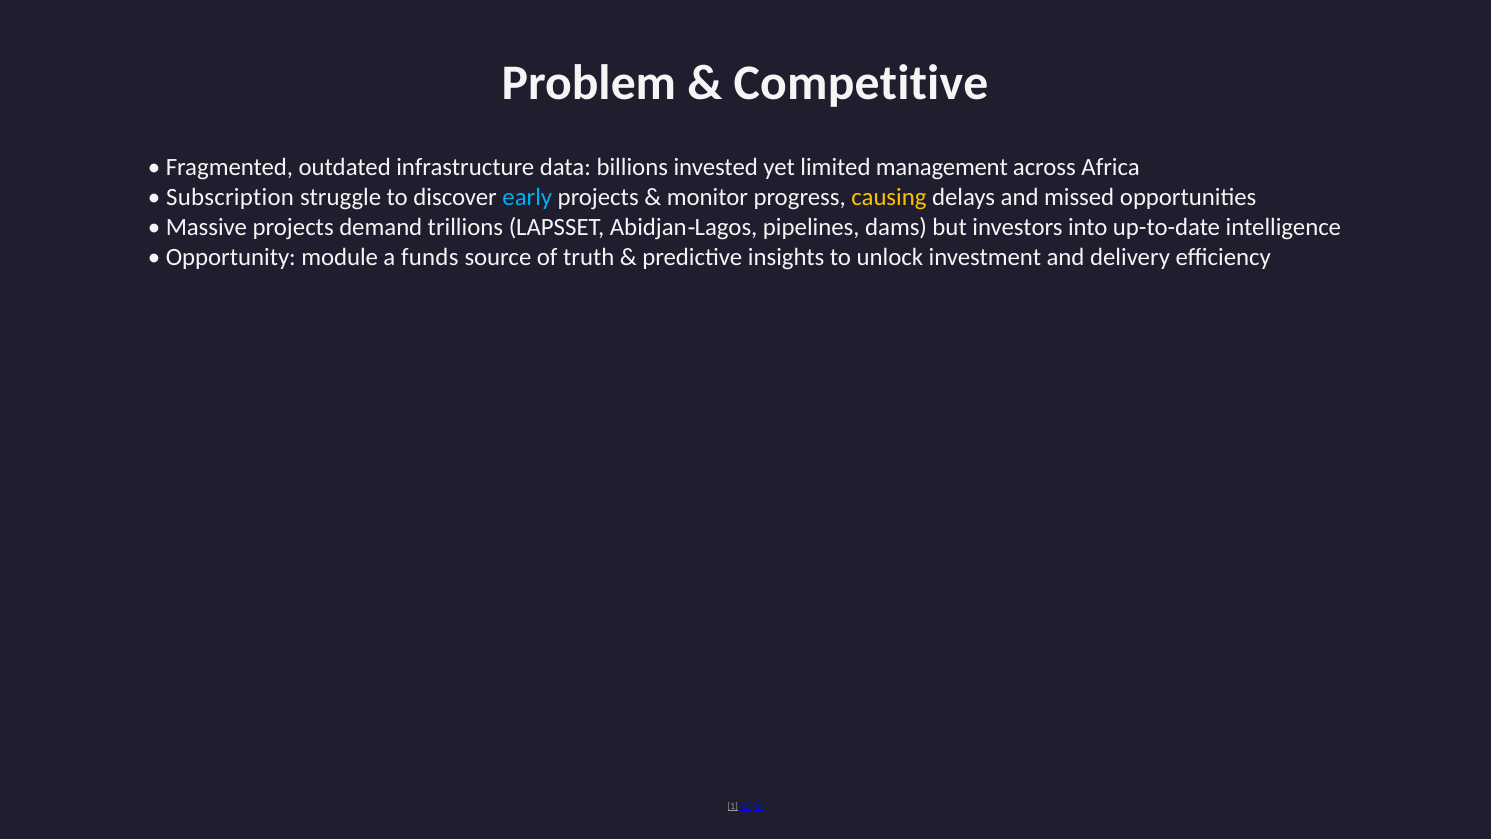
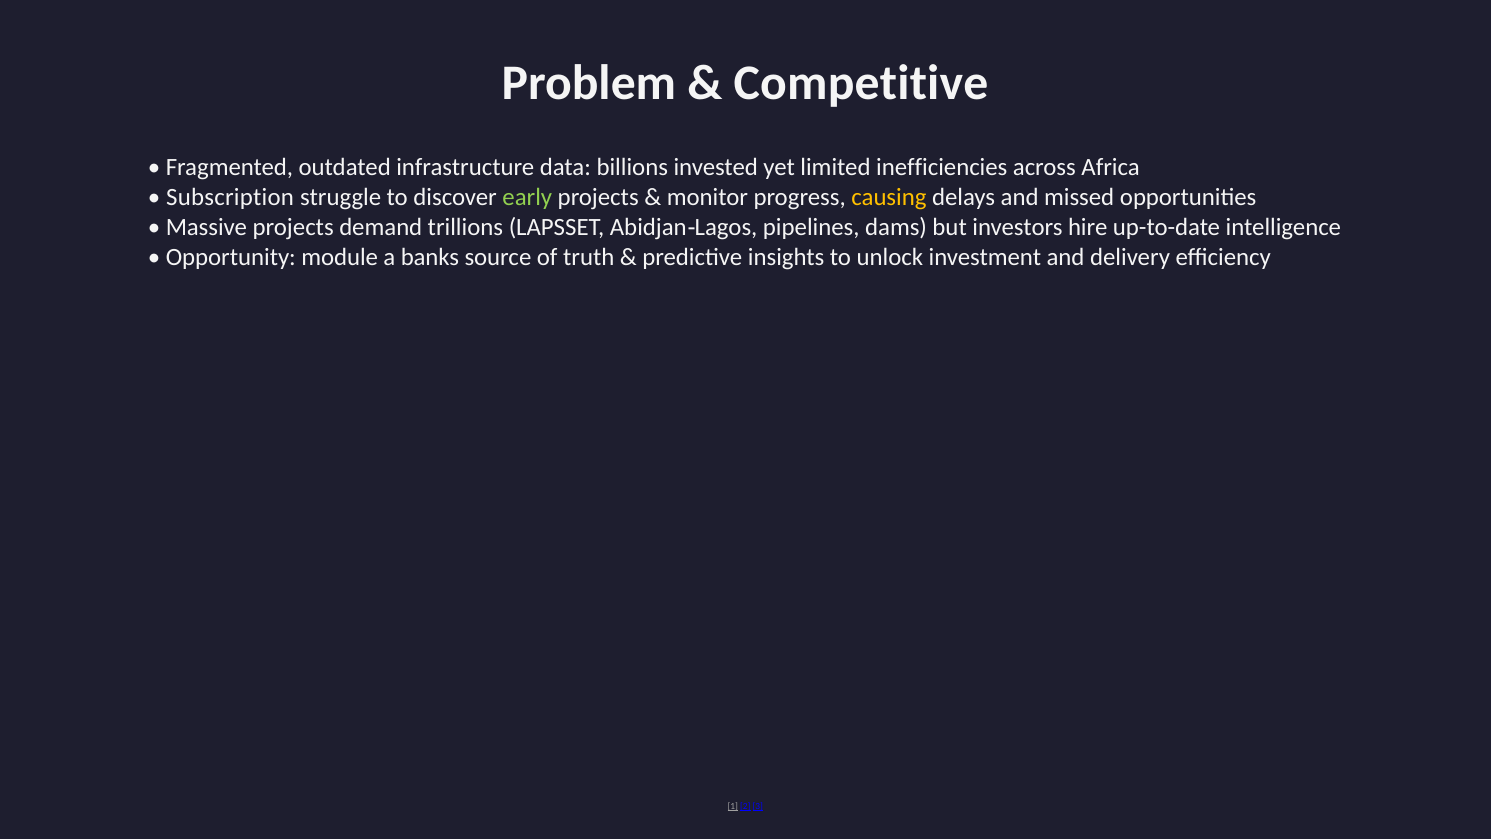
management: management -> inefficiencies
early colour: light blue -> light green
into: into -> hire
funds: funds -> banks
